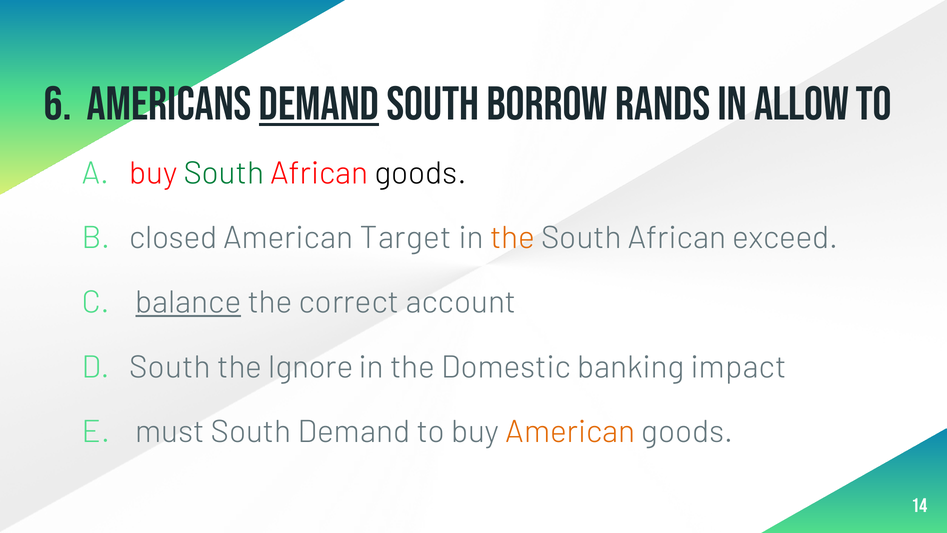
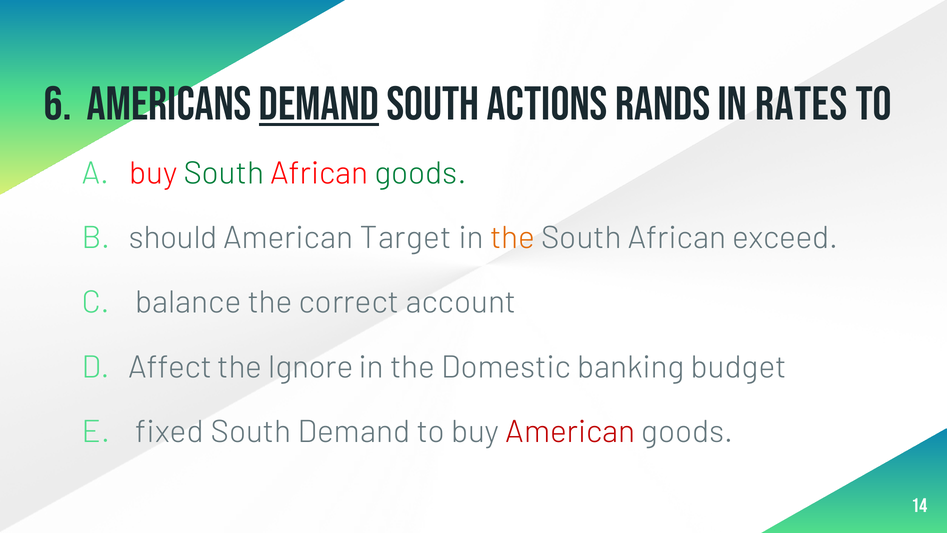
Borrow: Borrow -> Actions
allow: allow -> rates
goods at (421, 173) colour: black -> green
closed: closed -> should
balance underline: present -> none
South at (170, 367): South -> Affect
impact: impact -> budget
must: must -> fixed
American at (570, 431) colour: orange -> red
